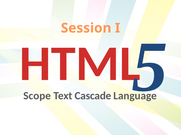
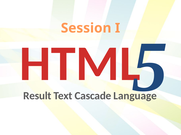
Scope: Scope -> Result
